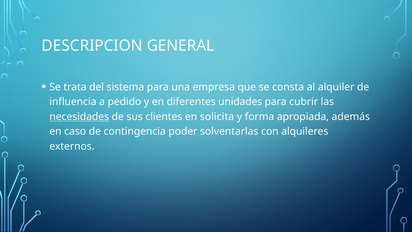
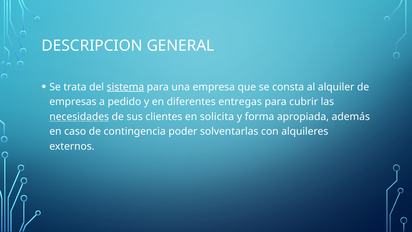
sistema underline: none -> present
influencia: influencia -> empresas
unidades: unidades -> entregas
